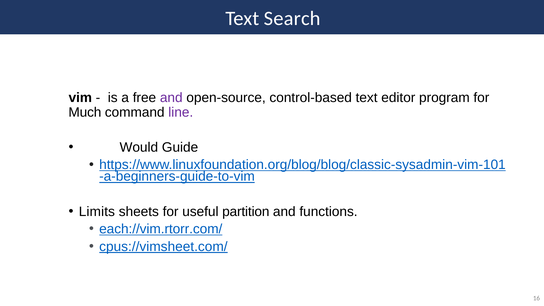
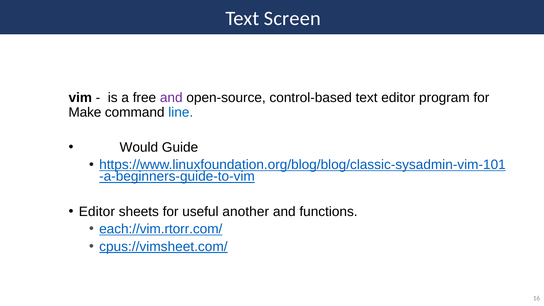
Search: Search -> Screen
Much: Much -> Make
line colour: purple -> blue
Limits at (97, 212): Limits -> Editor
partition: partition -> another
